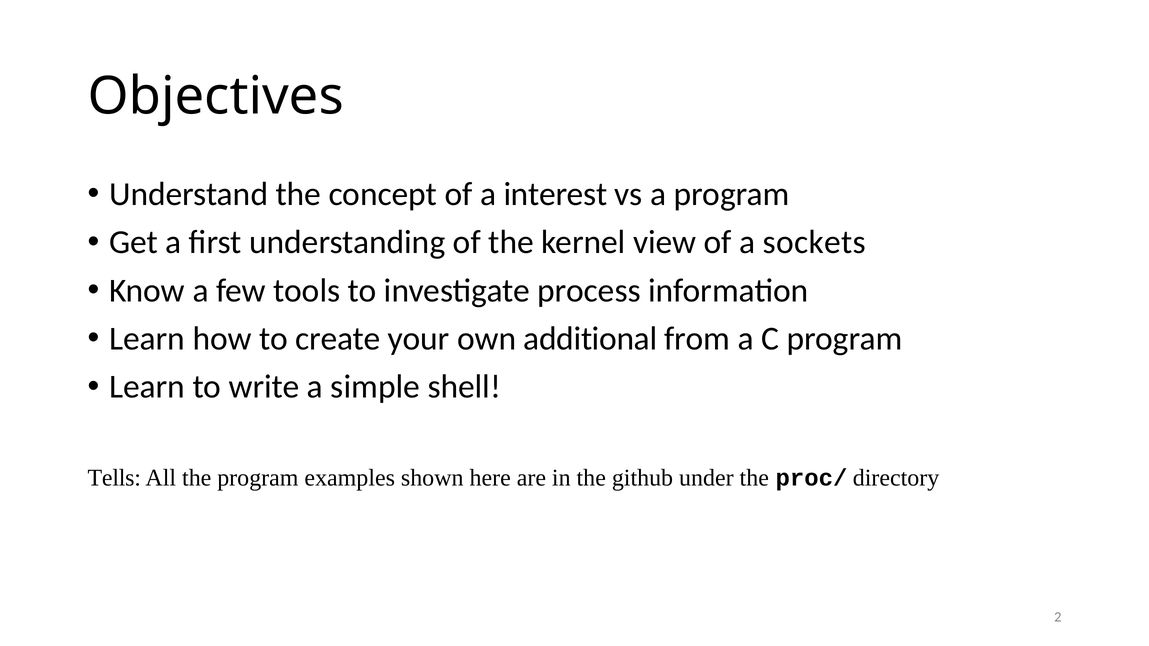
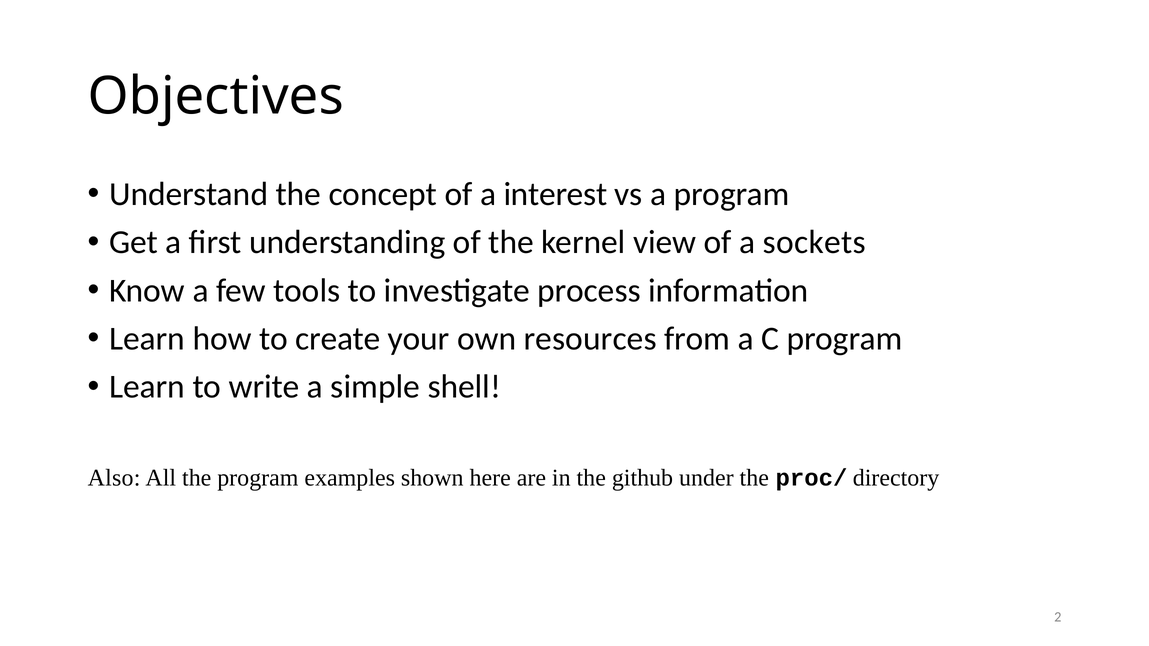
additional: additional -> resources
Tells: Tells -> Also
